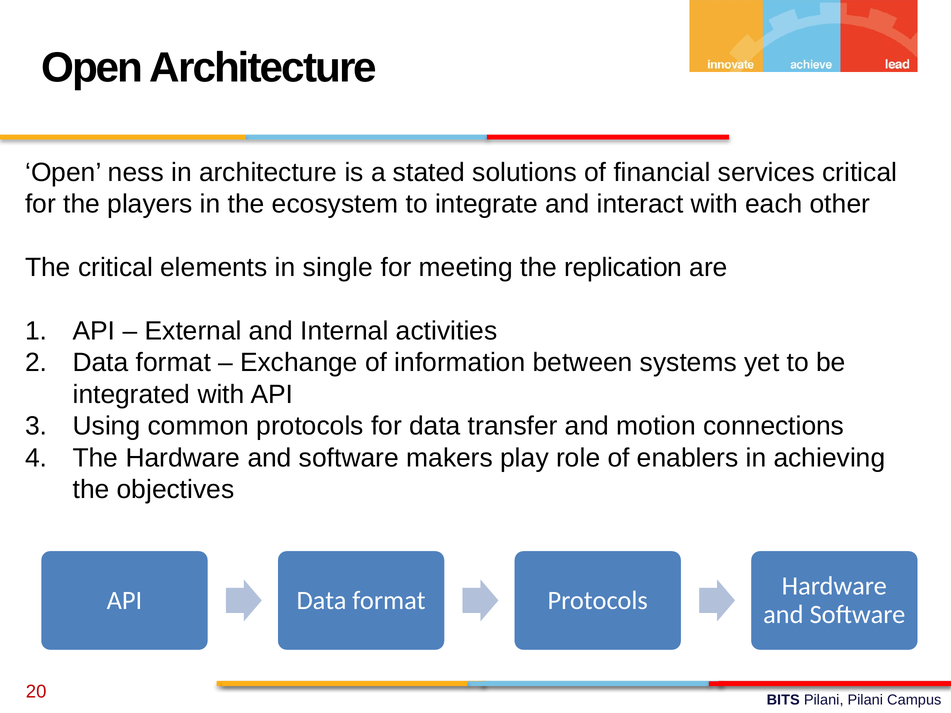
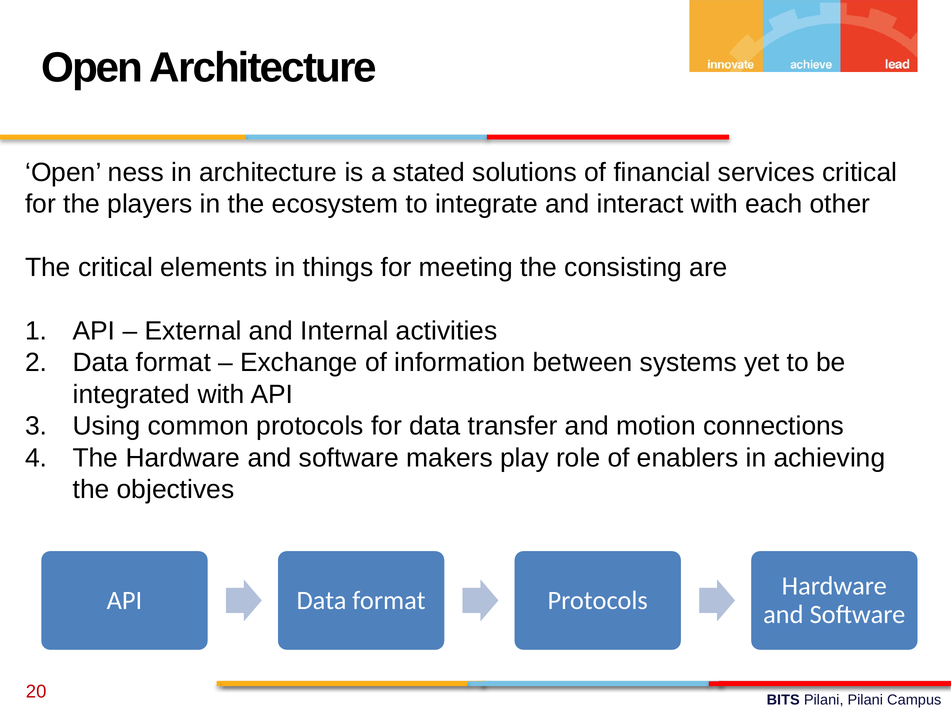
single: single -> things
replication: replication -> consisting
